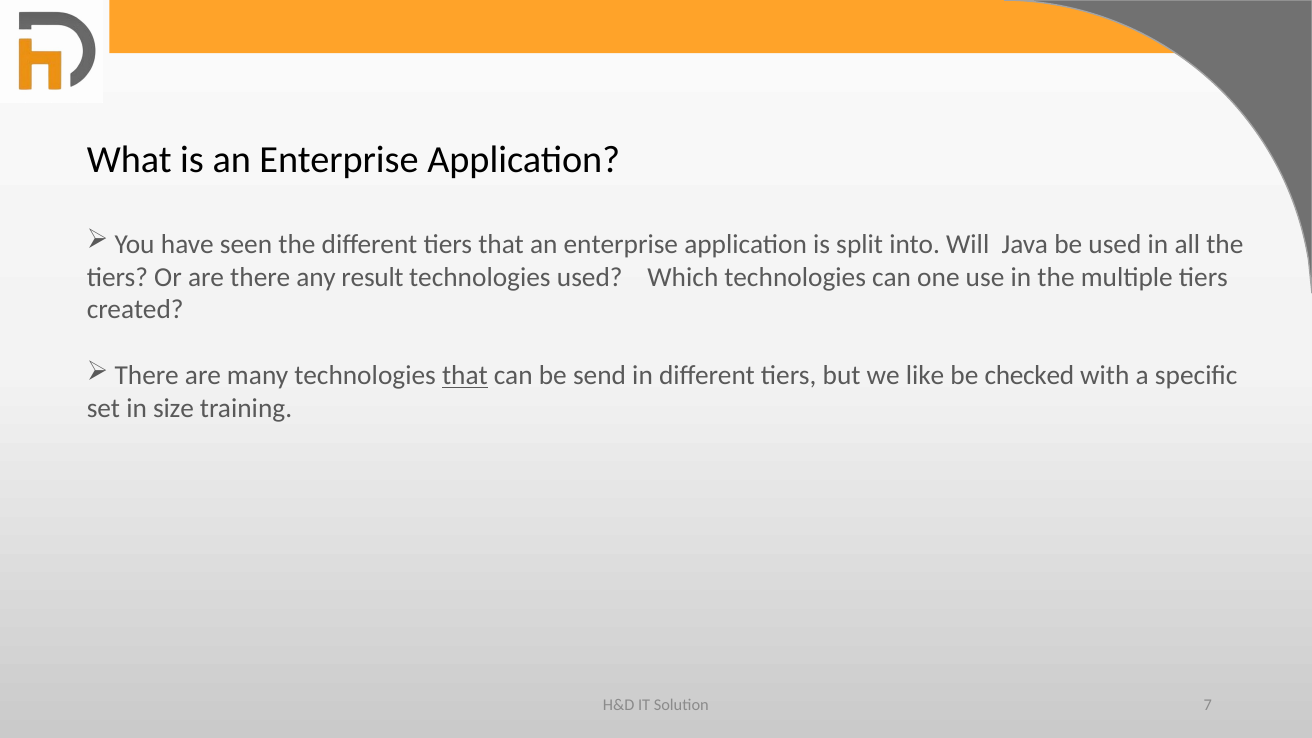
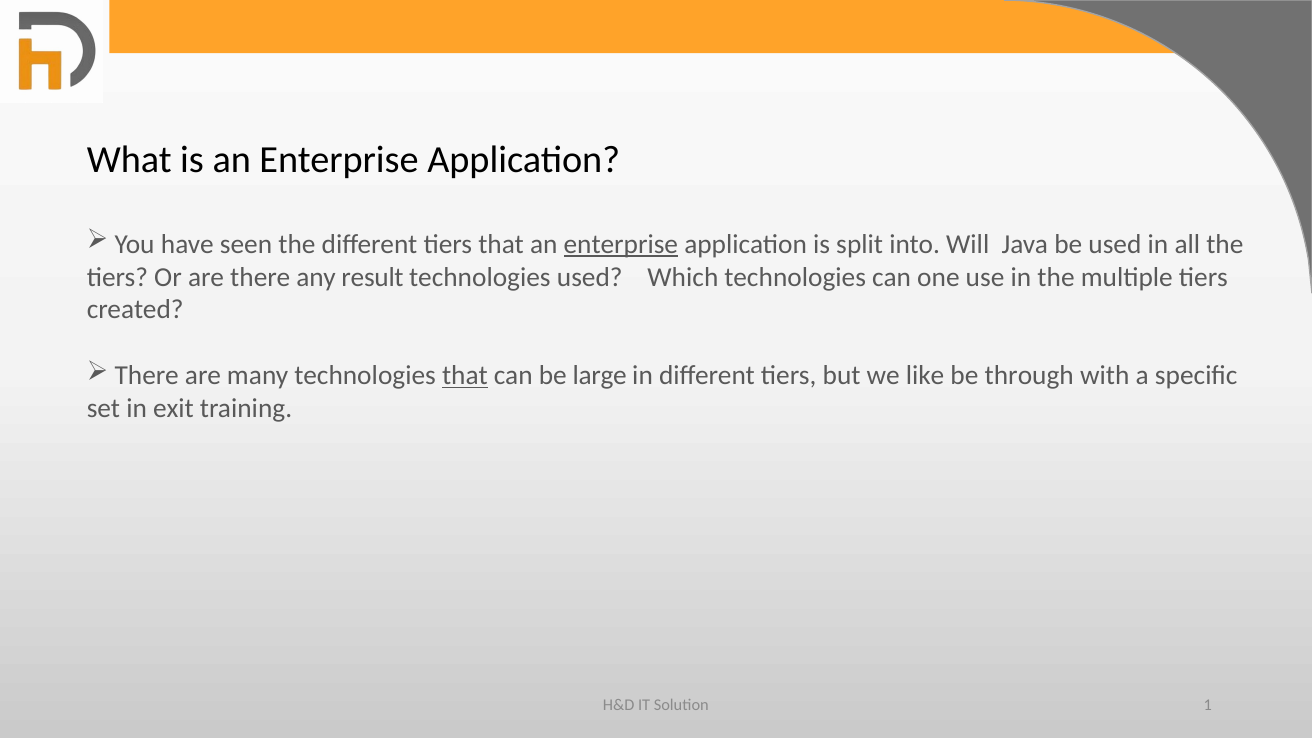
enterprise at (621, 244) underline: none -> present
send: send -> large
checked: checked -> through
size: size -> exit
7: 7 -> 1
